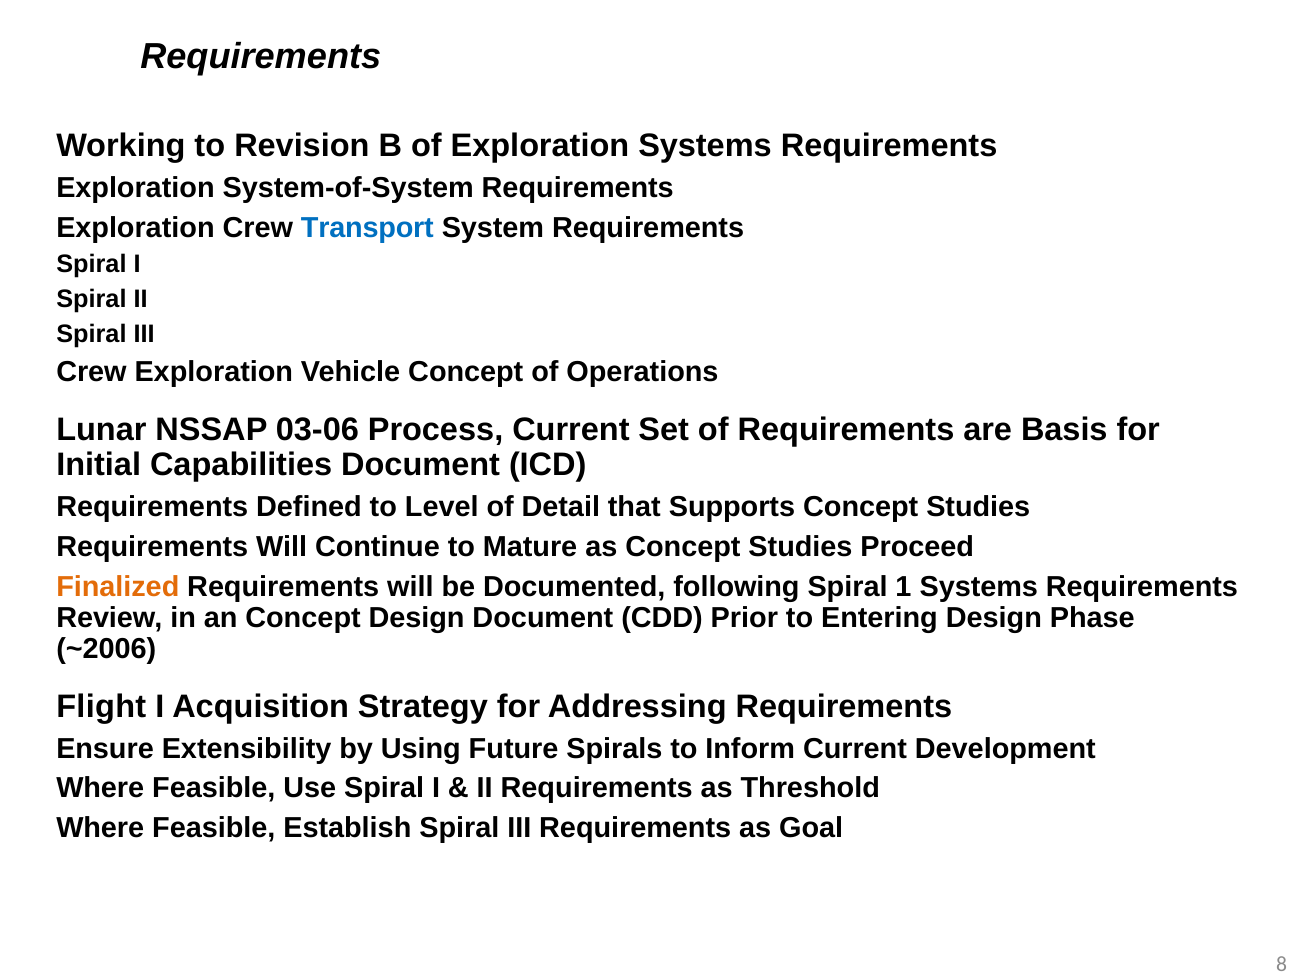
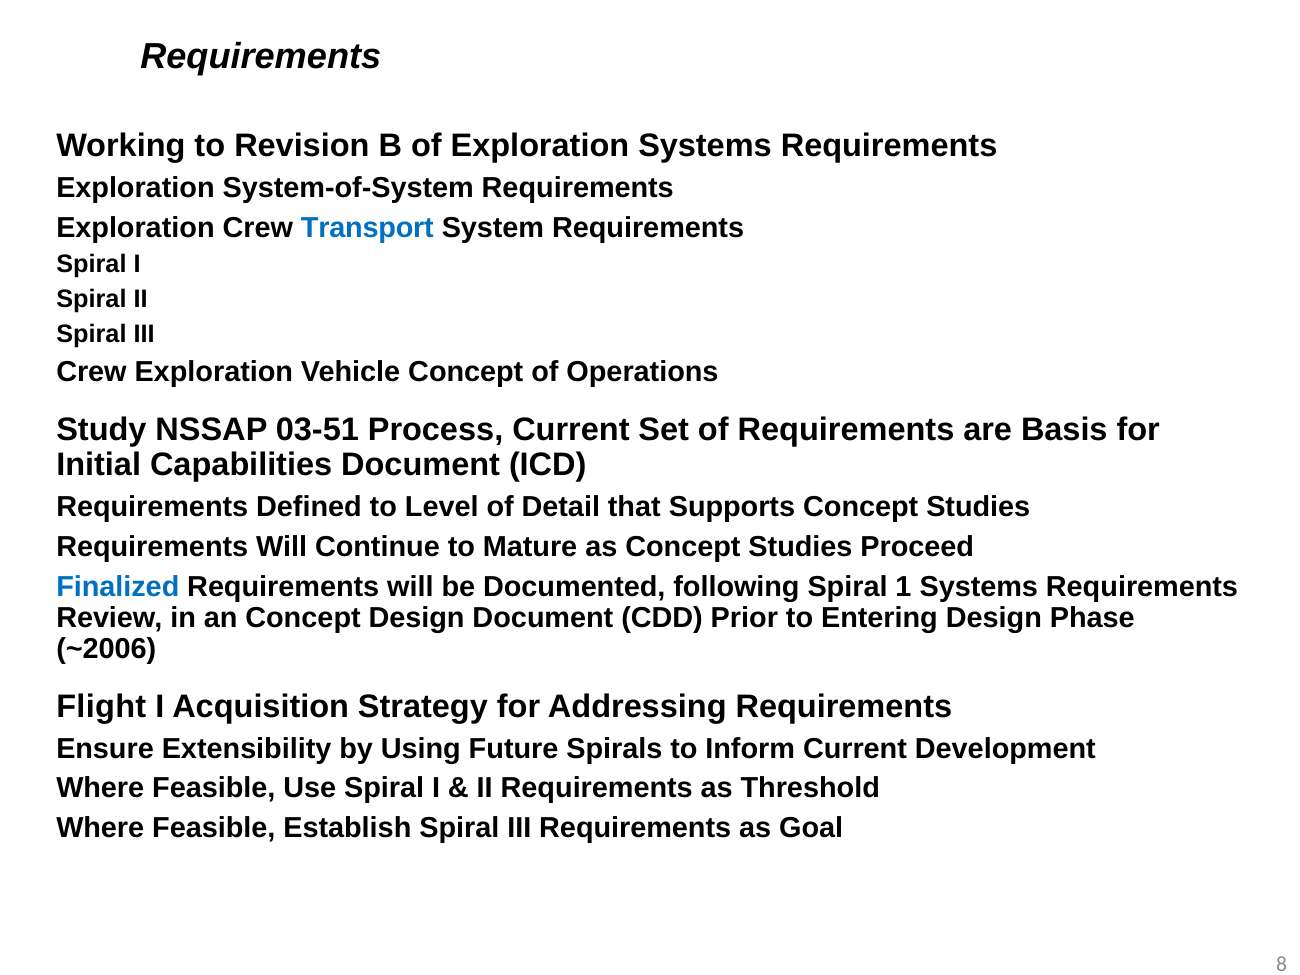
Lunar: Lunar -> Study
03-06: 03-06 -> 03-51
Finalized colour: orange -> blue
